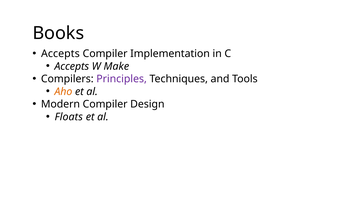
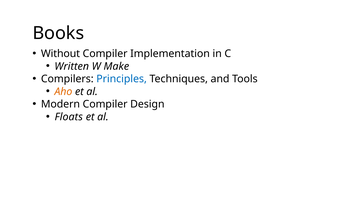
Accepts at (60, 54): Accepts -> Without
Accepts at (72, 66): Accepts -> Written
Principles colour: purple -> blue
